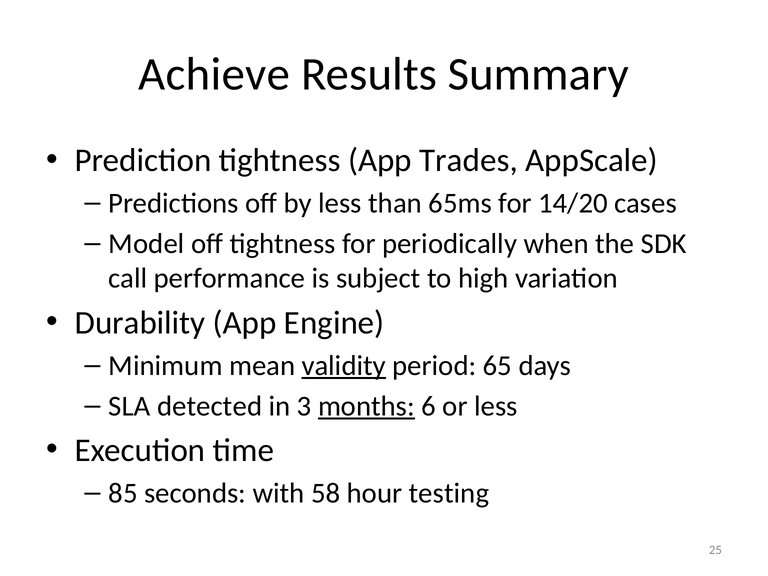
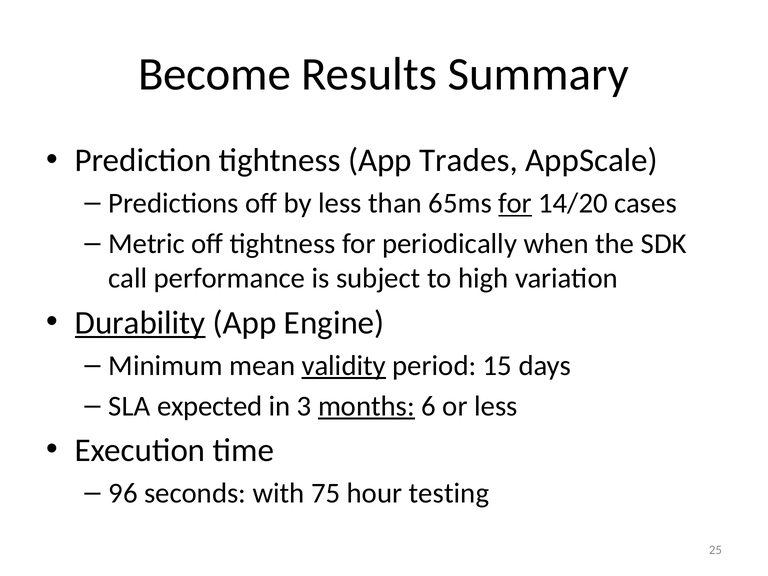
Achieve: Achieve -> Become
for at (515, 203) underline: none -> present
Model: Model -> Metric
Durability underline: none -> present
65: 65 -> 15
detected: detected -> expected
85: 85 -> 96
58: 58 -> 75
